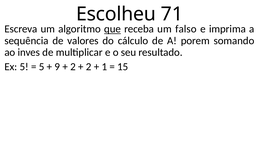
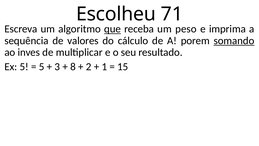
falso: falso -> peso
somando underline: none -> present
9: 9 -> 3
2 at (73, 67): 2 -> 8
